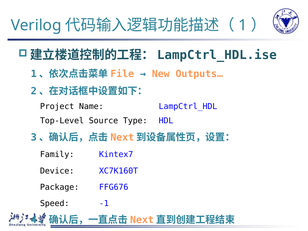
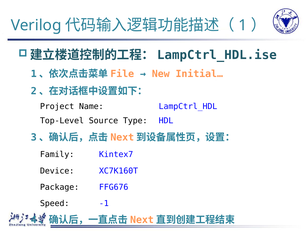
Outputs…: Outputs… -> Initial…
